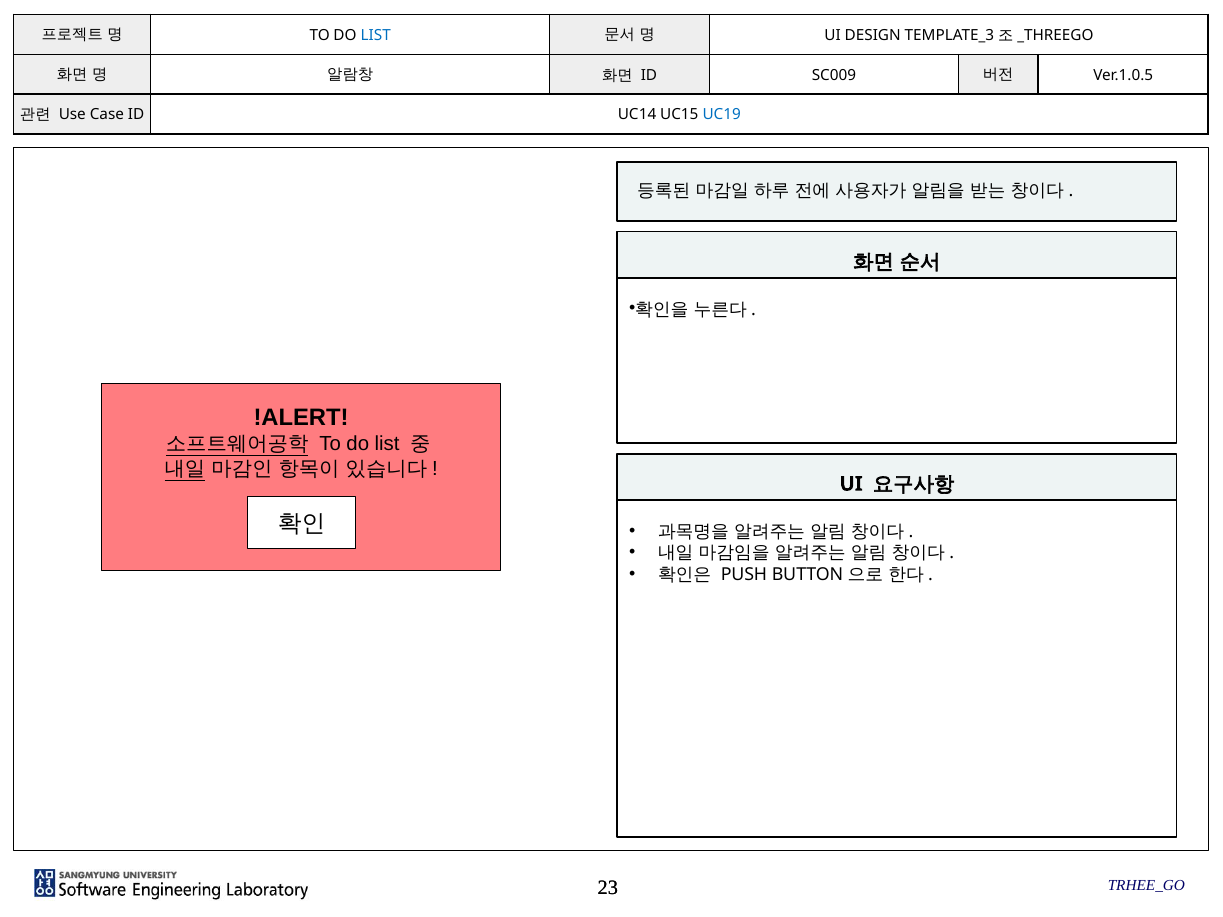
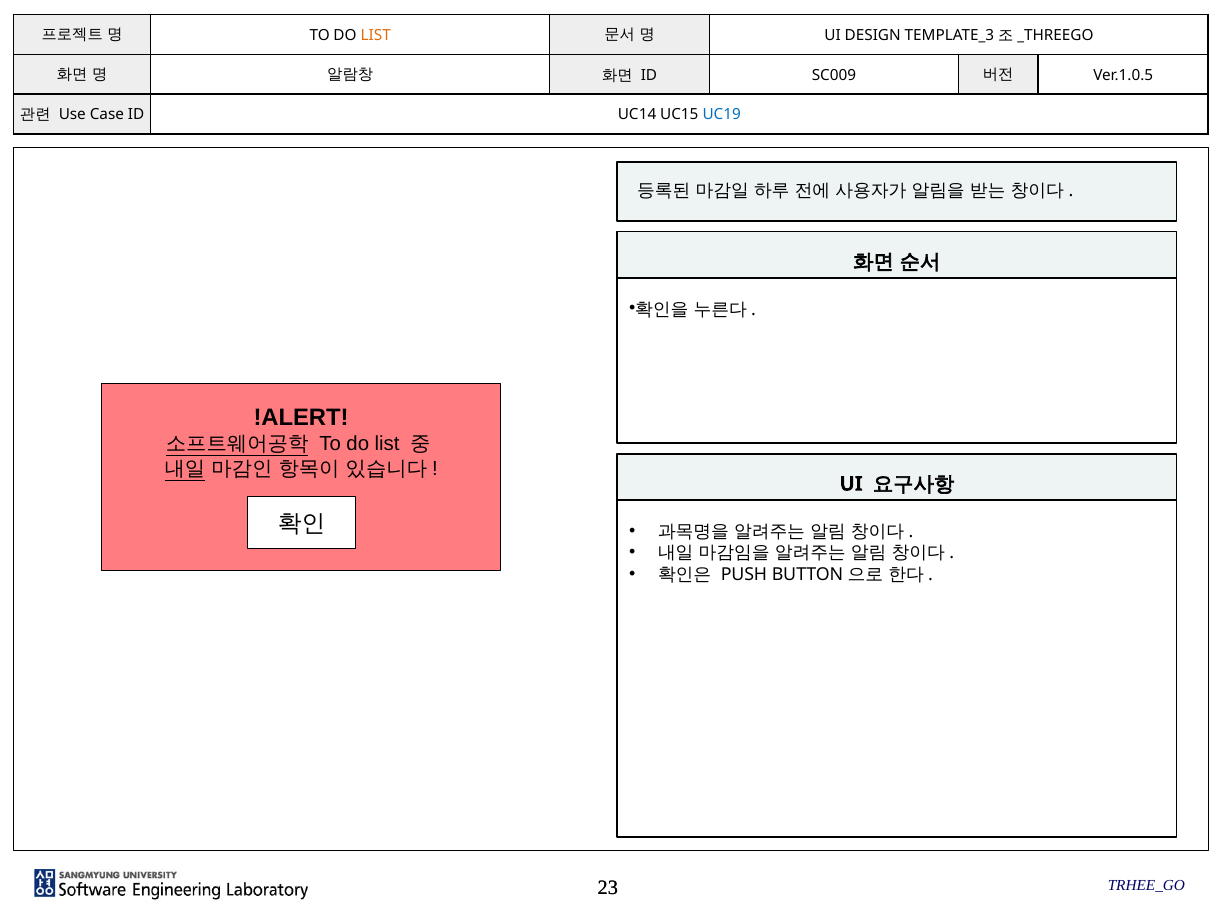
LIST at (376, 35) colour: blue -> orange
